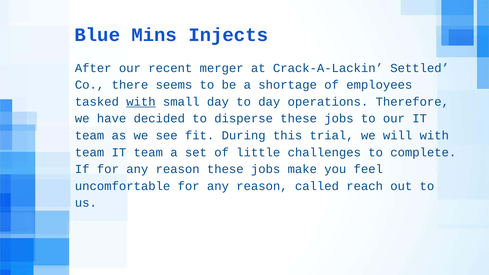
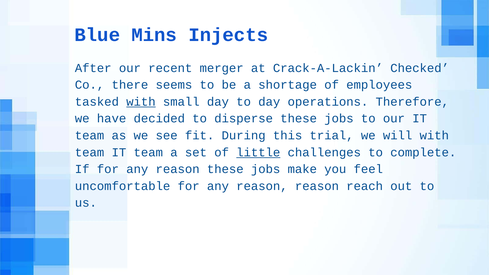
Settled: Settled -> Checked
little underline: none -> present
reason called: called -> reason
